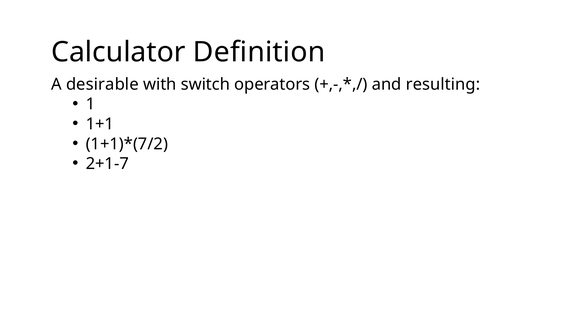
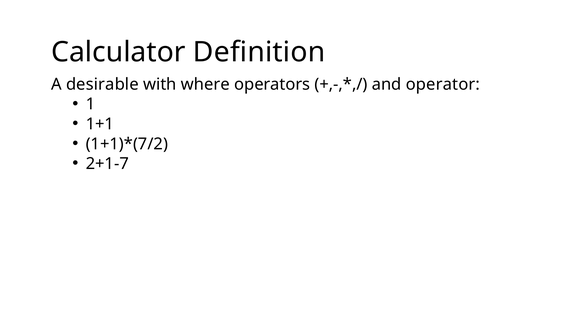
switch: switch -> where
resulting: resulting -> operator
